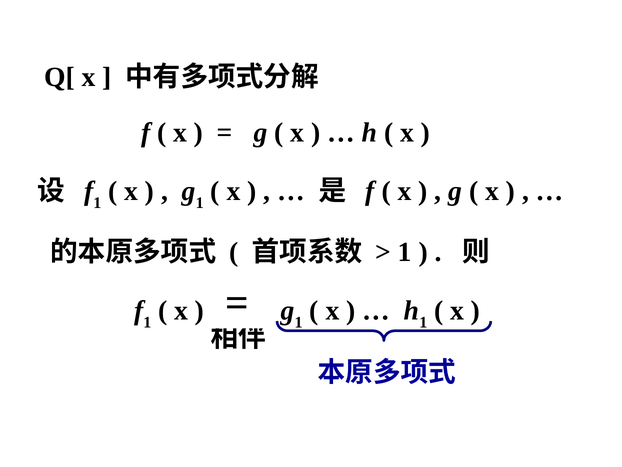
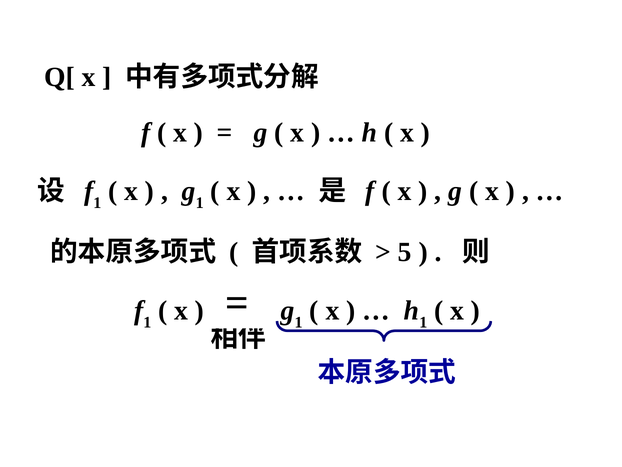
1 at (405, 252): 1 -> 5
